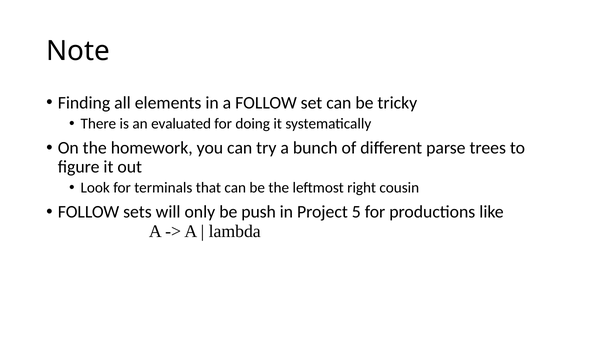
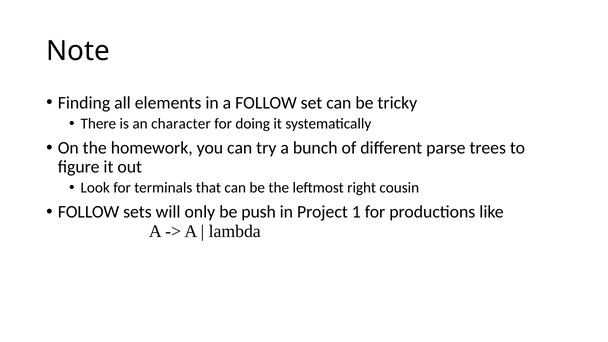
evaluated: evaluated -> character
5: 5 -> 1
